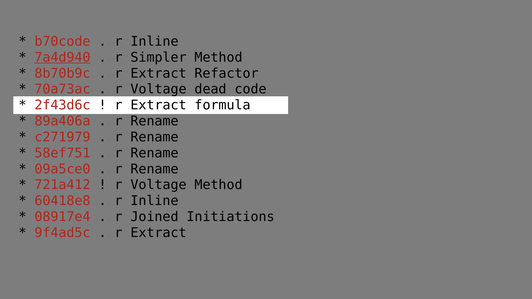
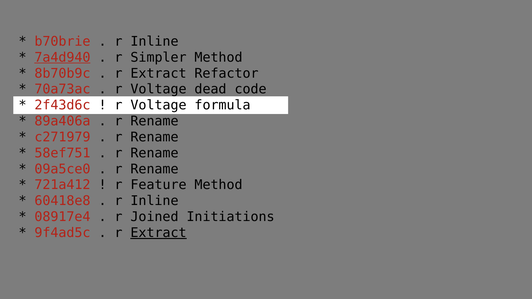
b70code: b70code -> b70brie
Extract at (159, 105): Extract -> Voltage
Voltage at (159, 185): Voltage -> Feature
Extract at (159, 233) underline: none -> present
